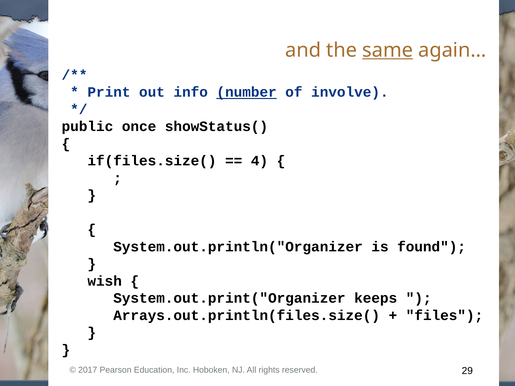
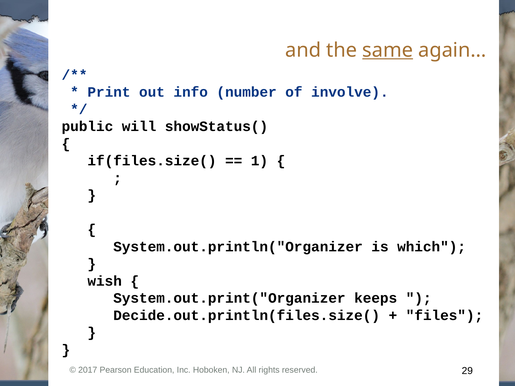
number underline: present -> none
once: once -> will
4: 4 -> 1
found: found -> which
Arrays.out.println(files.size(: Arrays.out.println(files.size( -> Decide.out.println(files.size(
